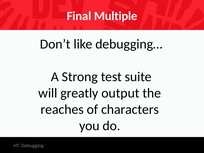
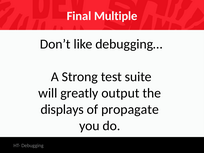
reaches: reaches -> displays
characters: characters -> propagate
